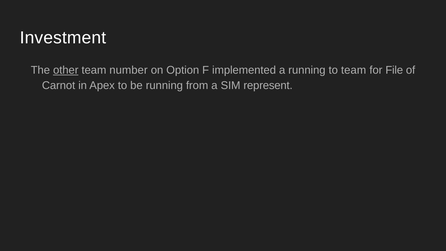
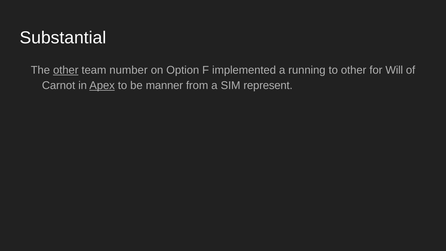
Investment: Investment -> Substantial
to team: team -> other
File: File -> Will
Apex underline: none -> present
be running: running -> manner
